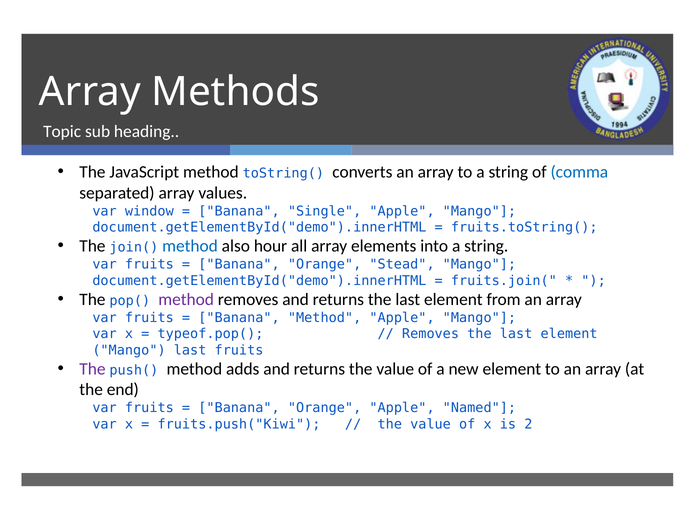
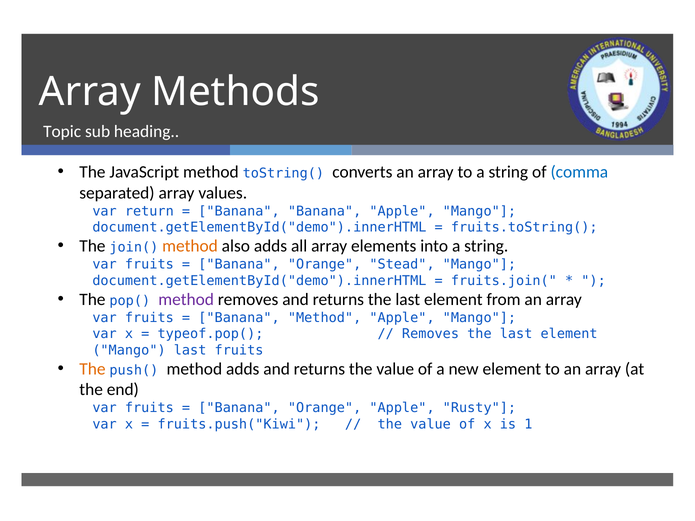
window: window -> return
Banana Single: Single -> Banana
method at (190, 246) colour: blue -> orange
also hour: hour -> adds
The at (92, 369) colour: purple -> orange
Named: Named -> Rusty
2: 2 -> 1
